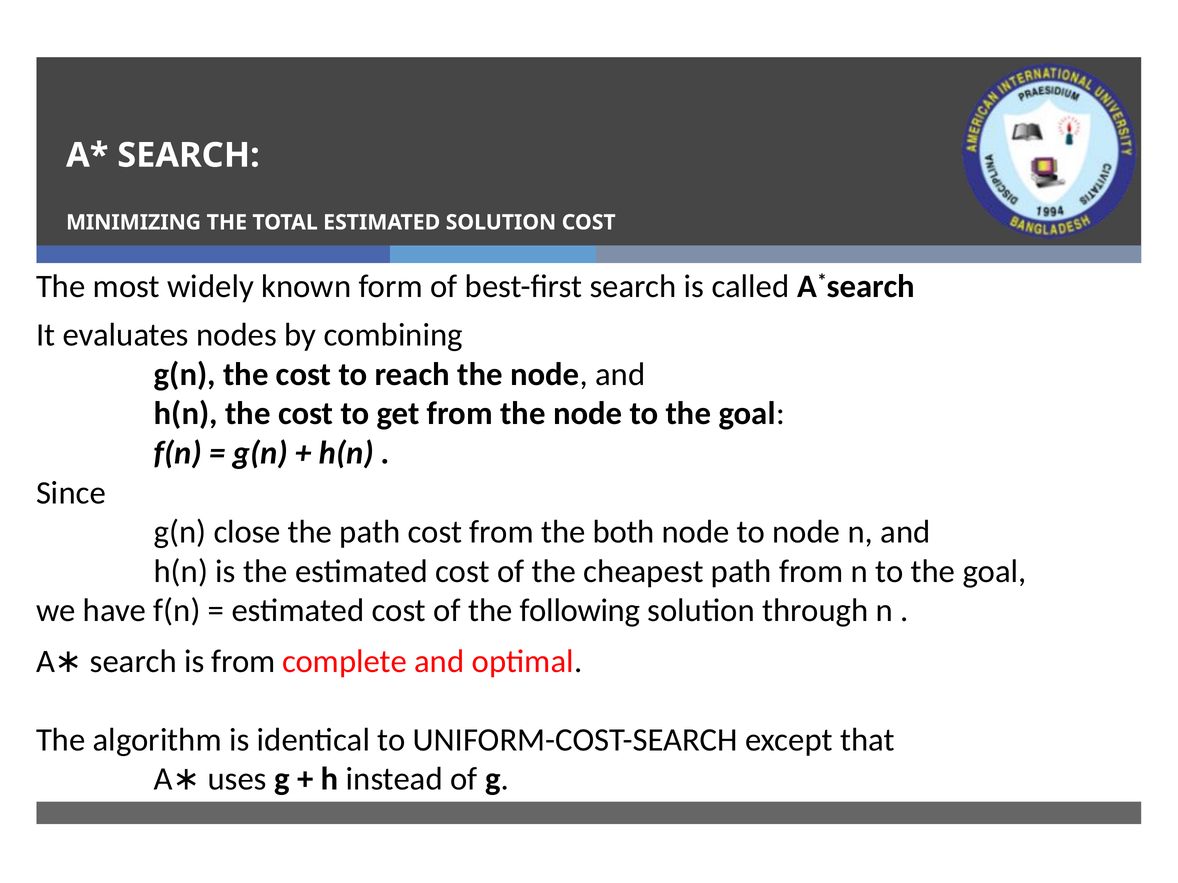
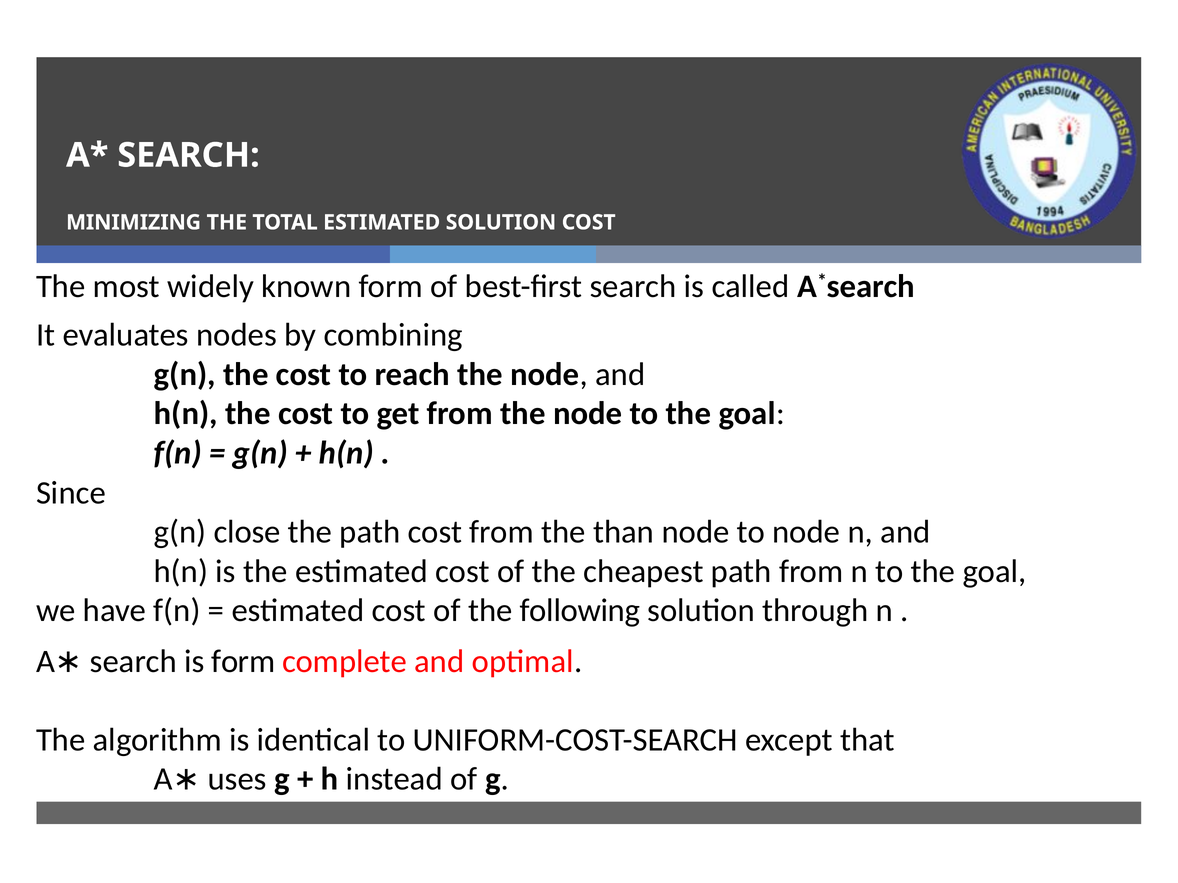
both: both -> than
is from: from -> form
